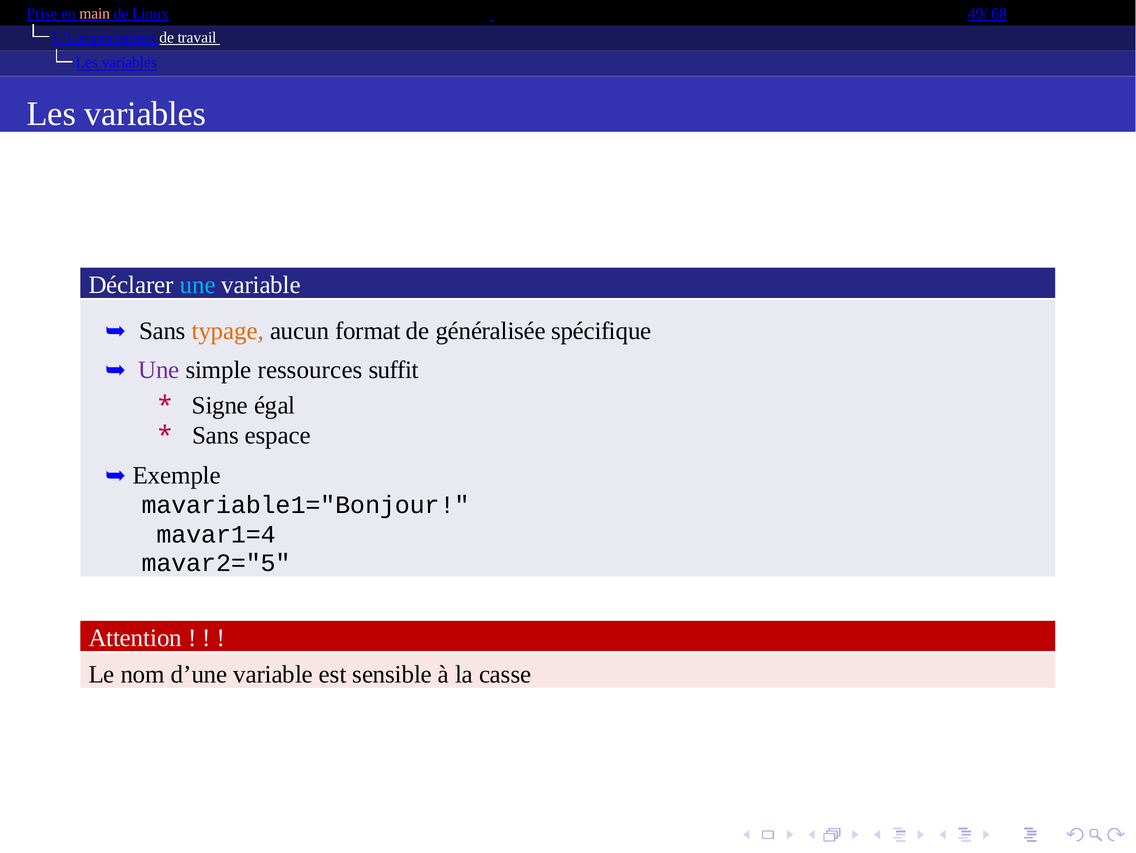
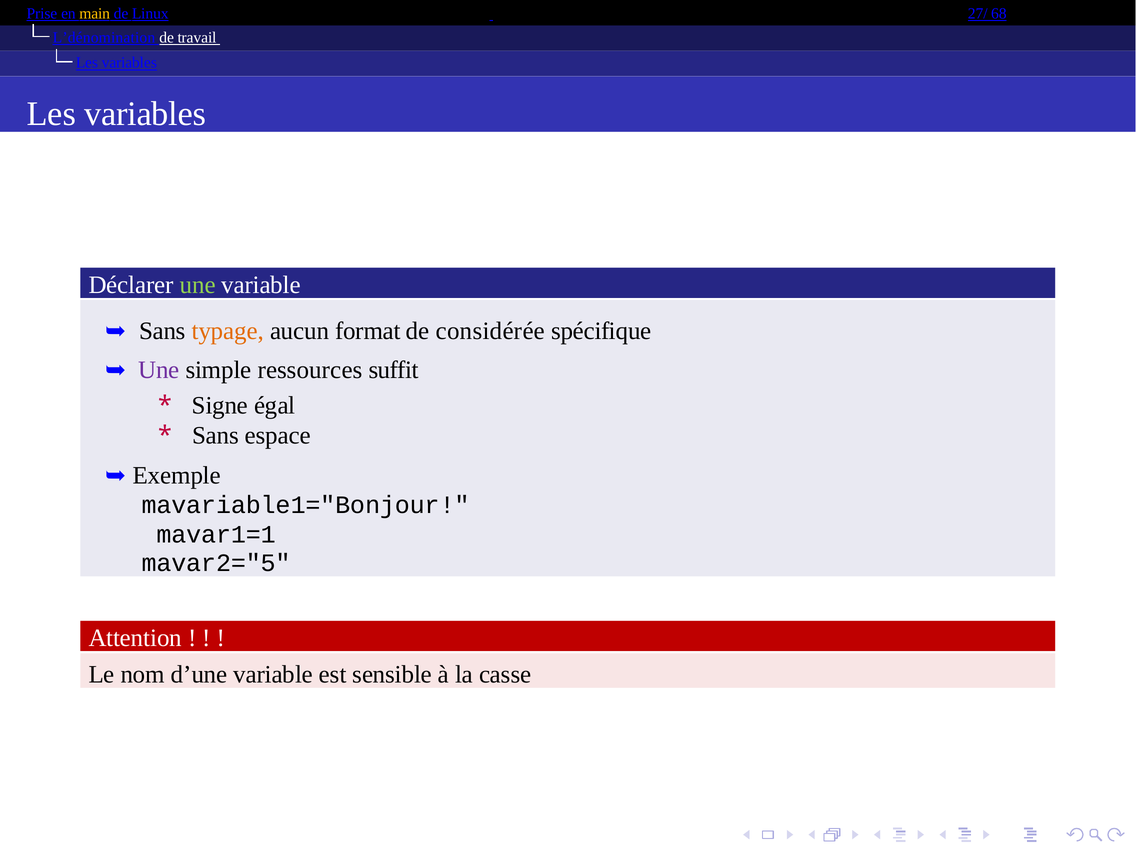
main colour: pink -> yellow
49/: 49/ -> 27/
L’comportement: L’comportement -> L’dénomination
une at (198, 285) colour: light blue -> light green
généralisée: généralisée -> considérée
mavar1=4: mavar1=4 -> mavar1=1
